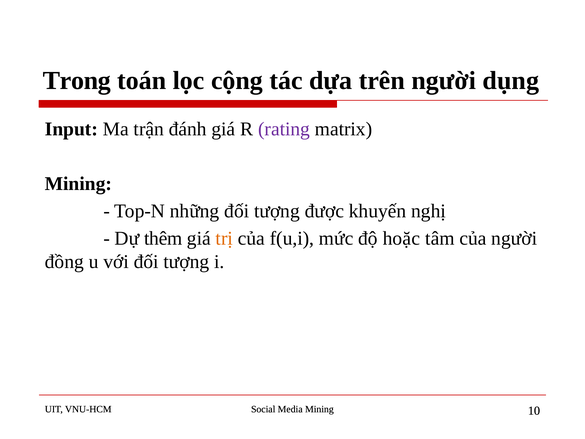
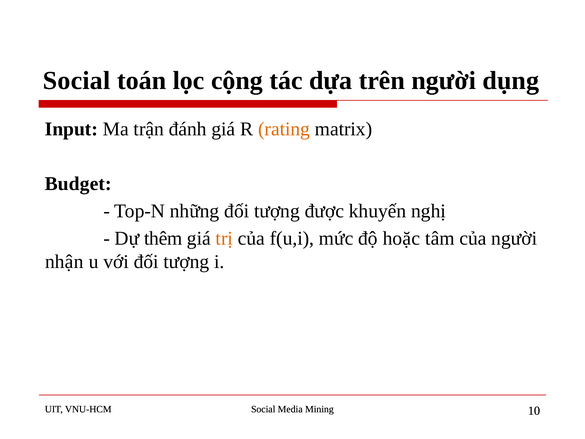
Trong at (77, 81): Trong -> Social
rating colour: purple -> orange
Mining at (78, 184): Mining -> Budget
đồng: đồng -> nhận
